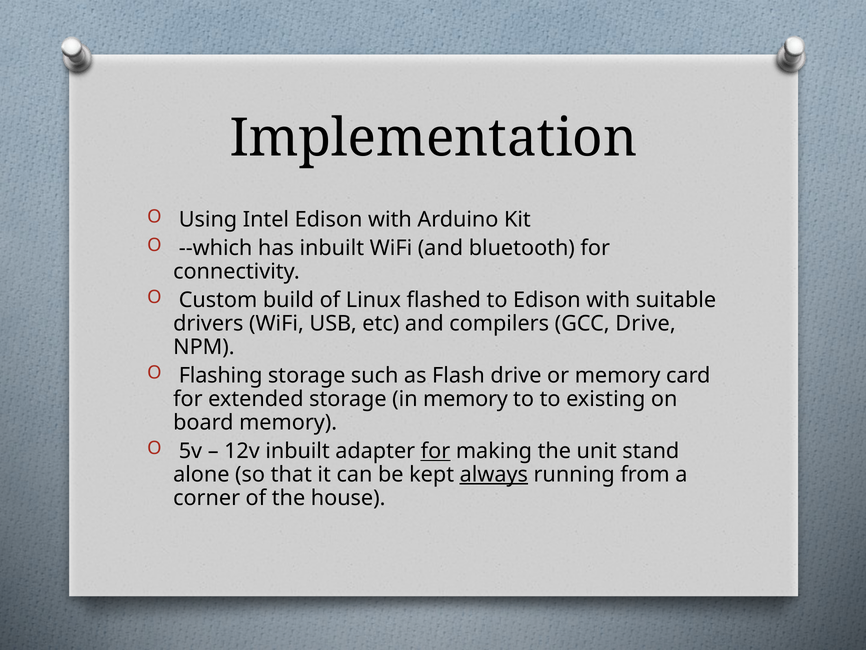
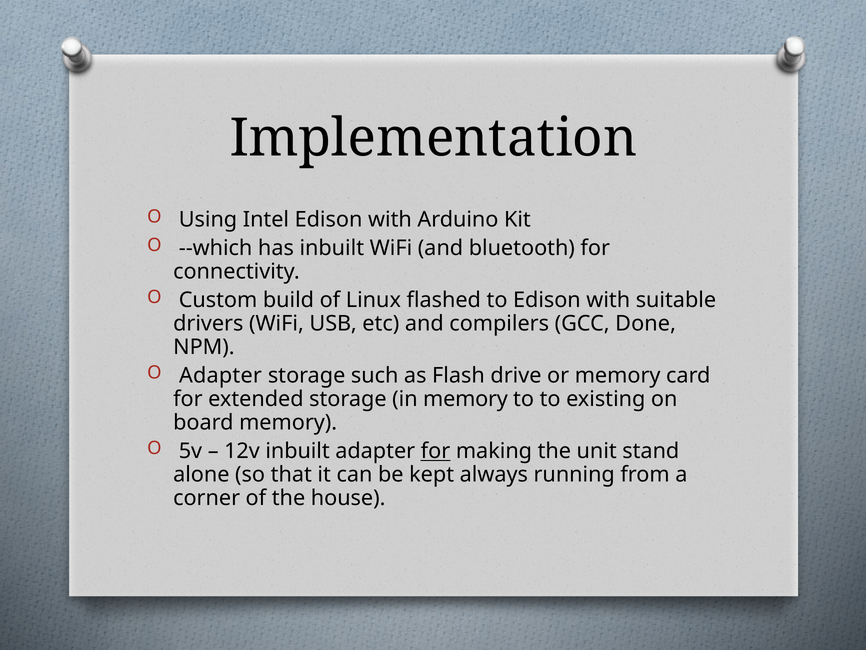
GCC Drive: Drive -> Done
Flashing at (221, 375): Flashing -> Adapter
always underline: present -> none
